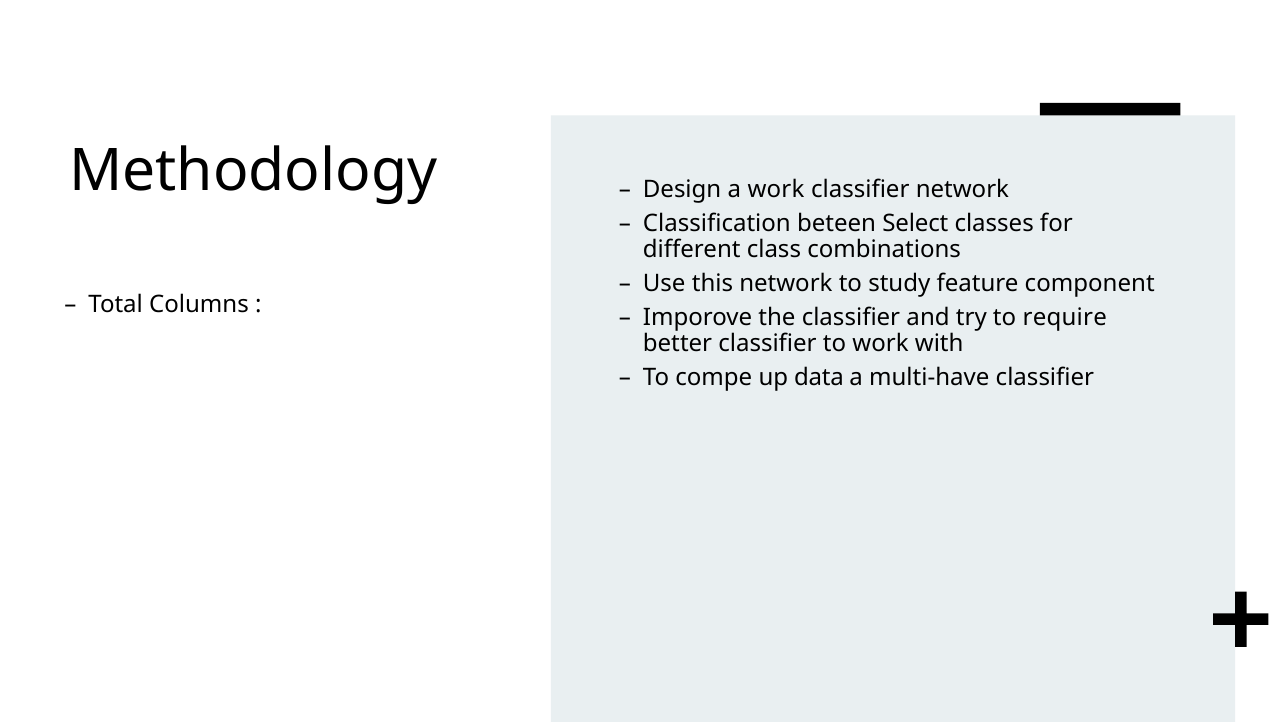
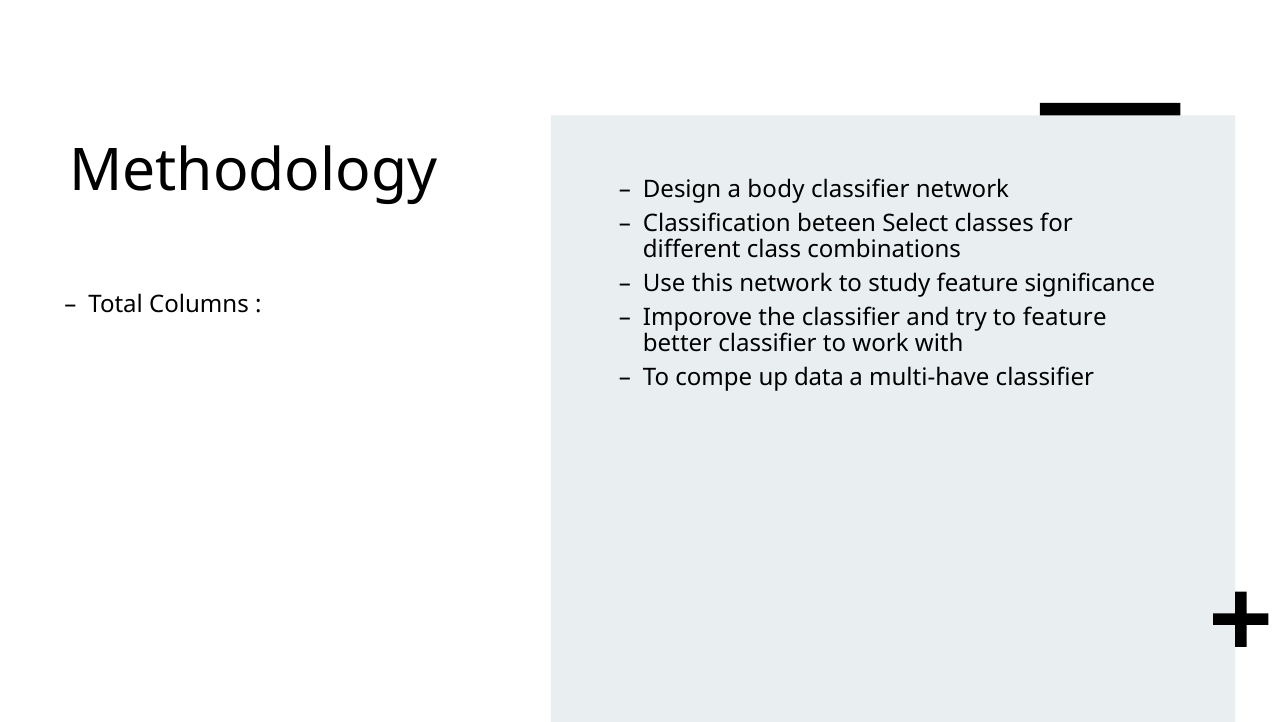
a work: work -> body
component: component -> significance
to require: require -> feature
